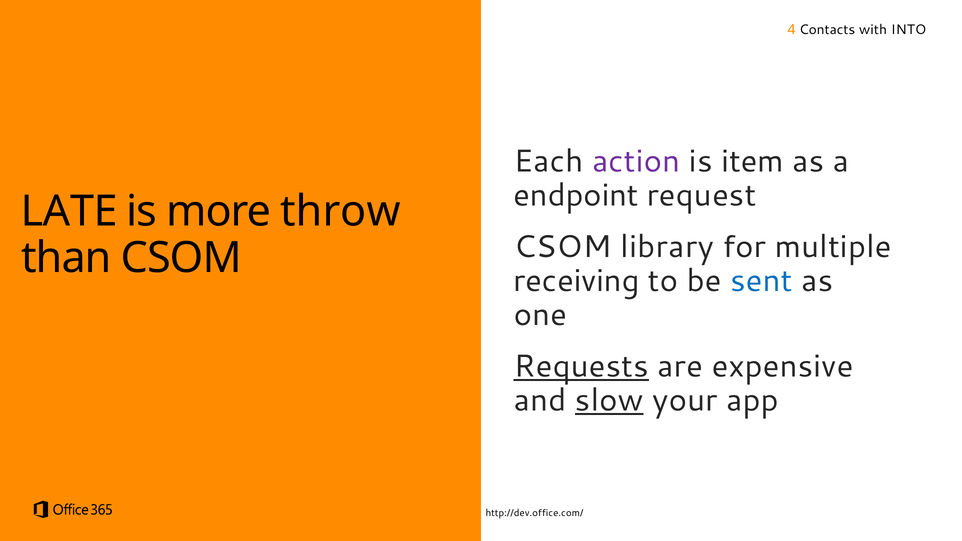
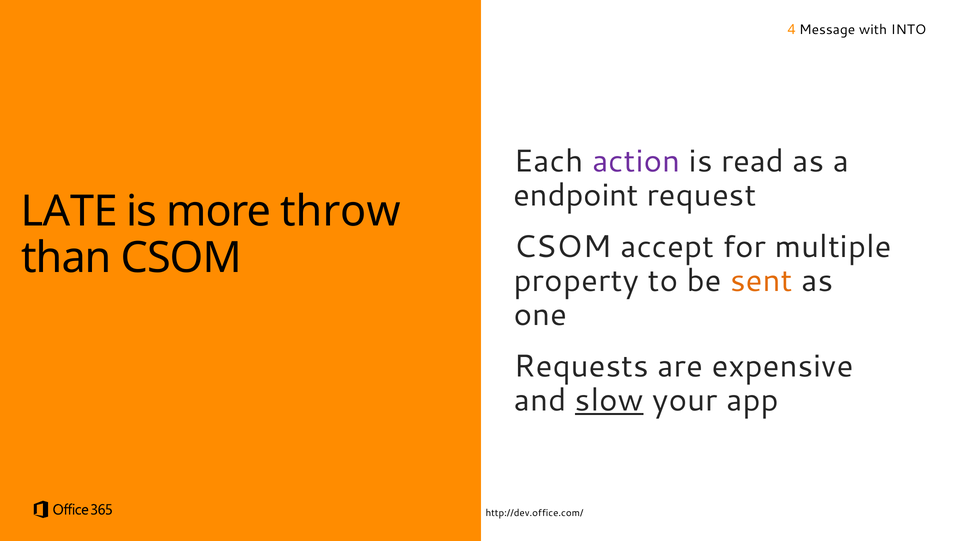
Contacts: Contacts -> Message
item: item -> read
library: library -> accept
receiving: receiving -> property
sent colour: blue -> orange
Requests underline: present -> none
